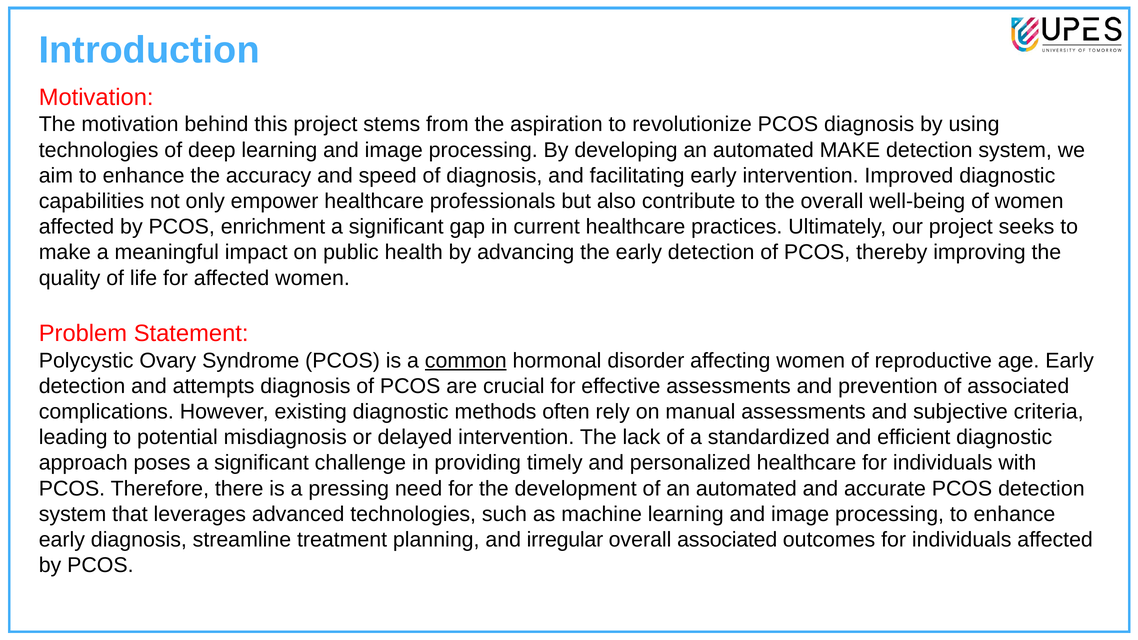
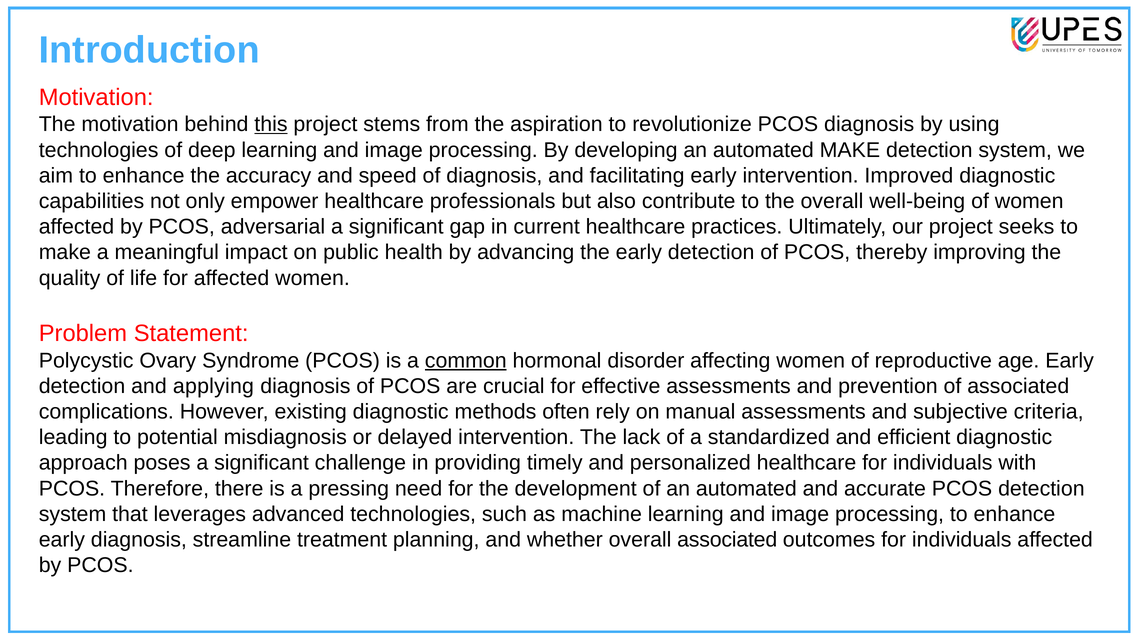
this underline: none -> present
enrichment: enrichment -> adversarial
attempts: attempts -> applying
irregular: irregular -> whether
